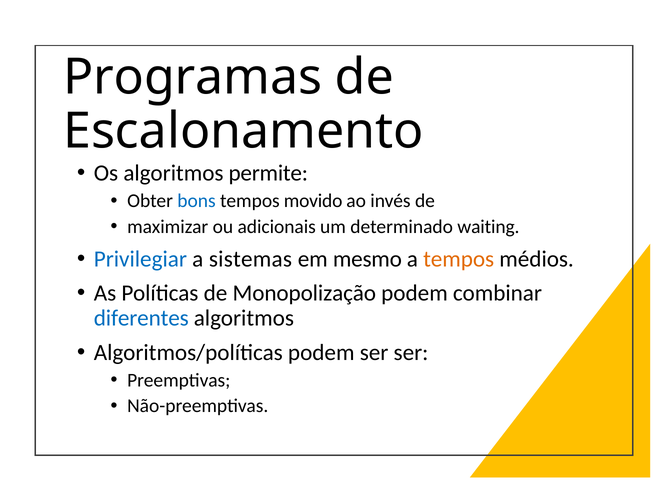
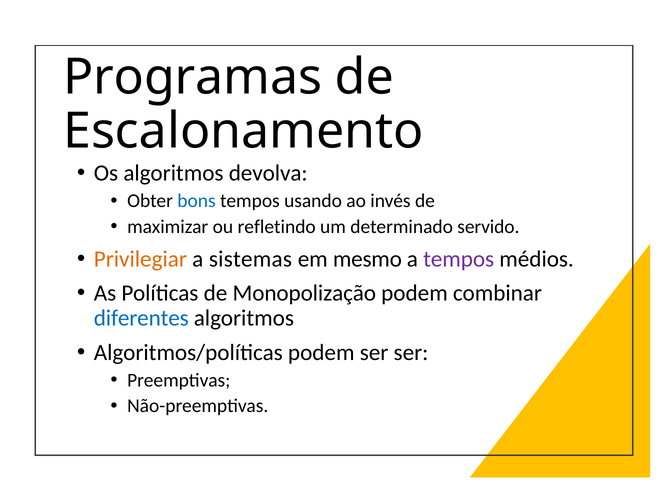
permite: permite -> devolva
movido: movido -> usando
adicionais: adicionais -> refletindo
waiting: waiting -> servido
Privilegiar colour: blue -> orange
tempos at (459, 259) colour: orange -> purple
